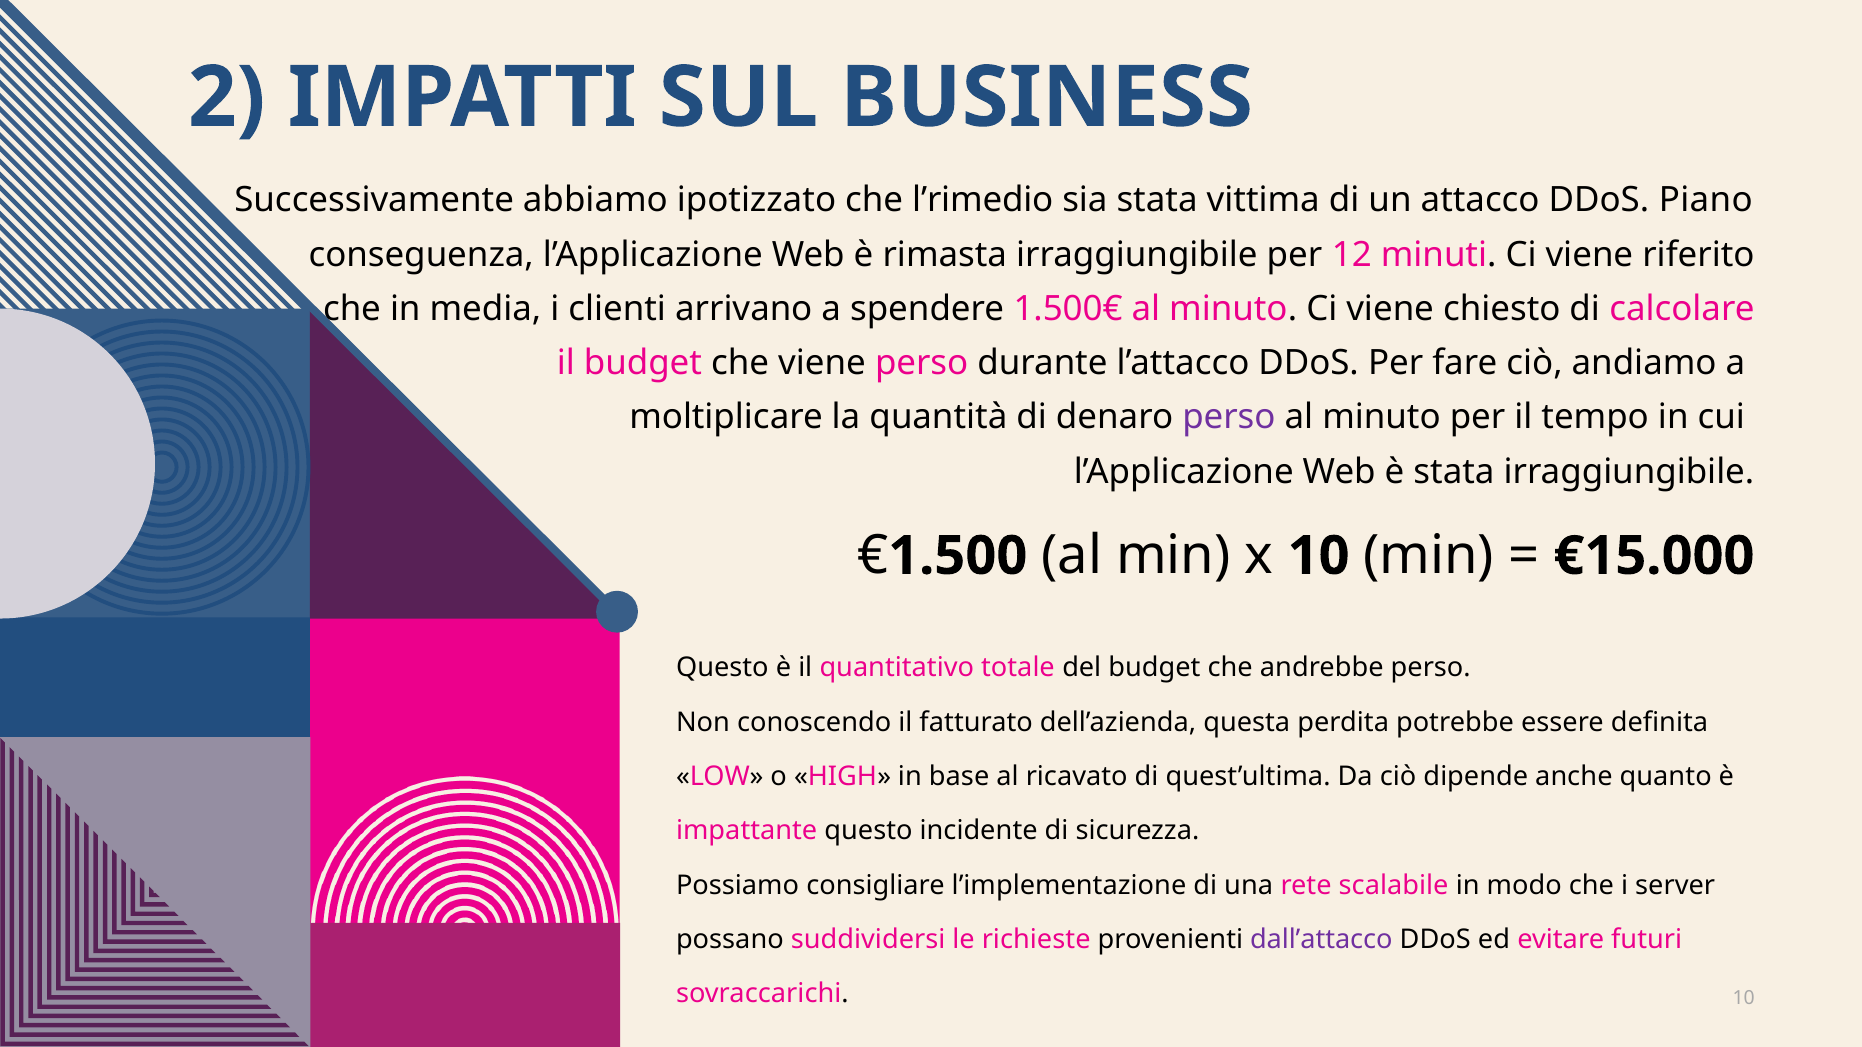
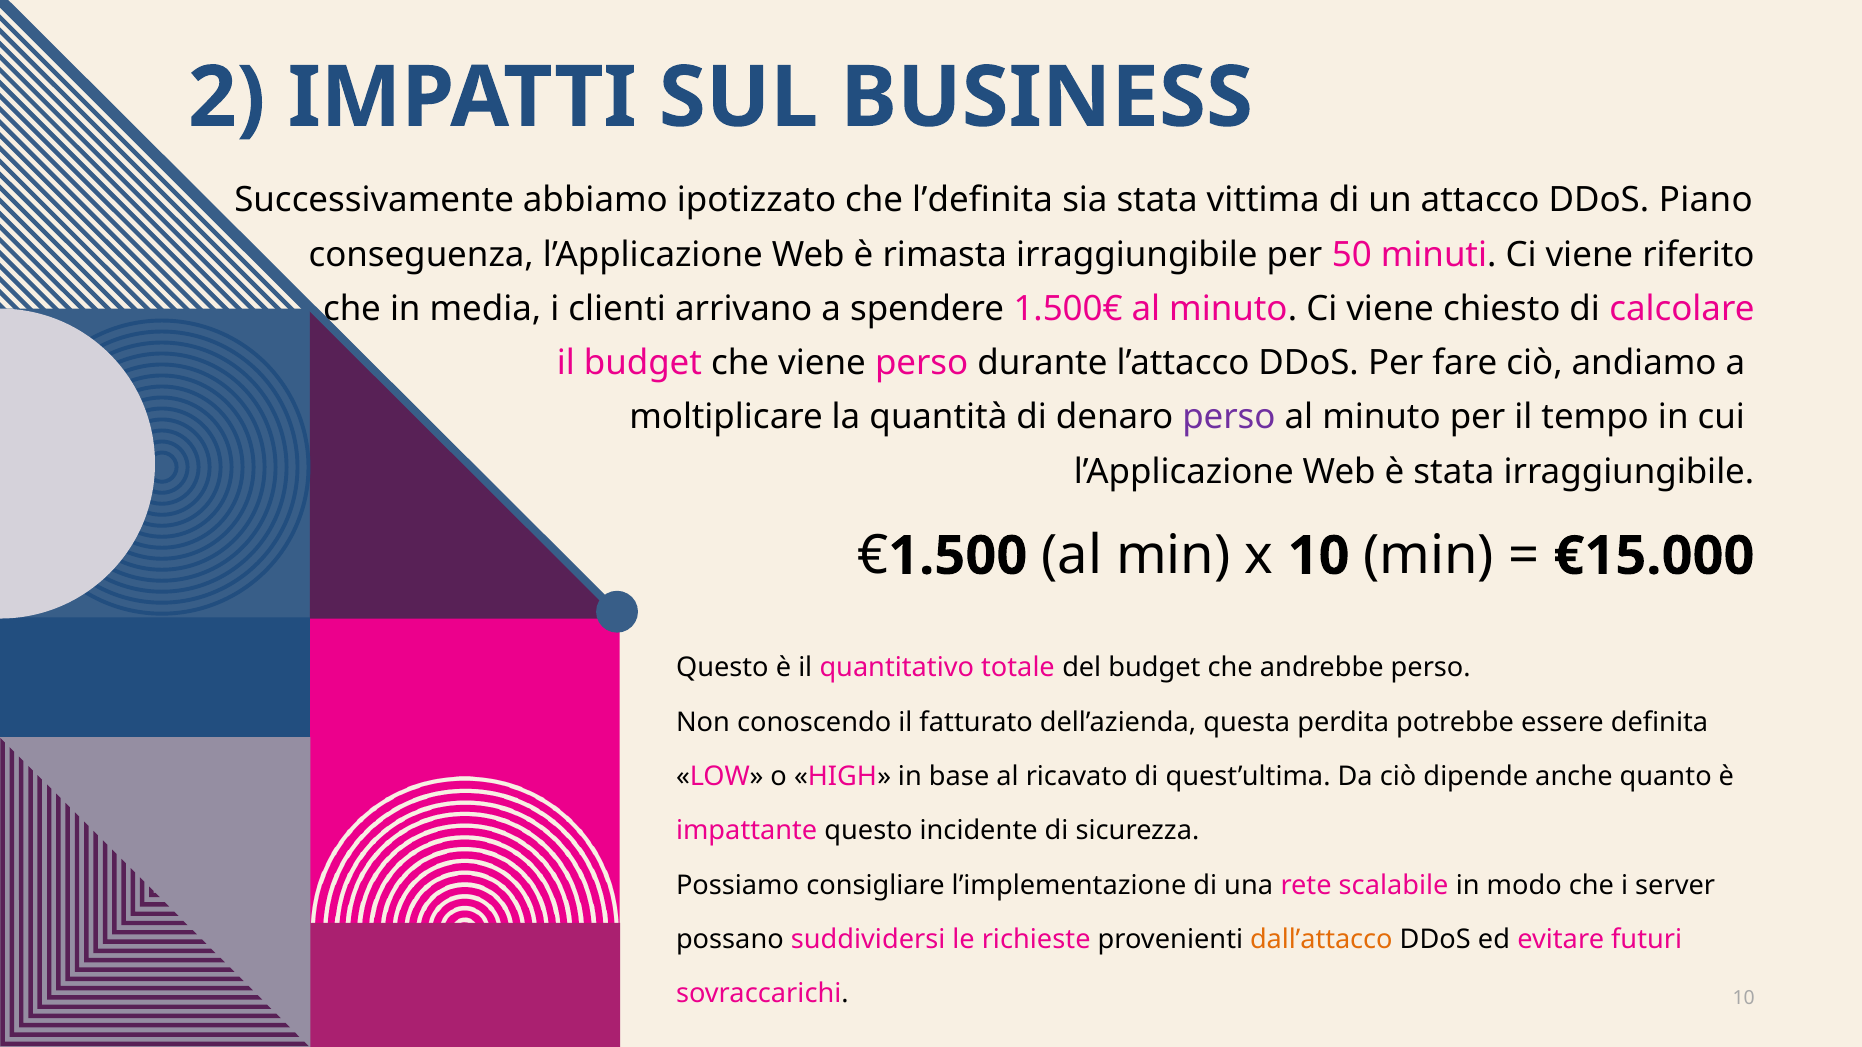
l’rimedio: l’rimedio -> l’definita
12: 12 -> 50
dall’attacco colour: purple -> orange
